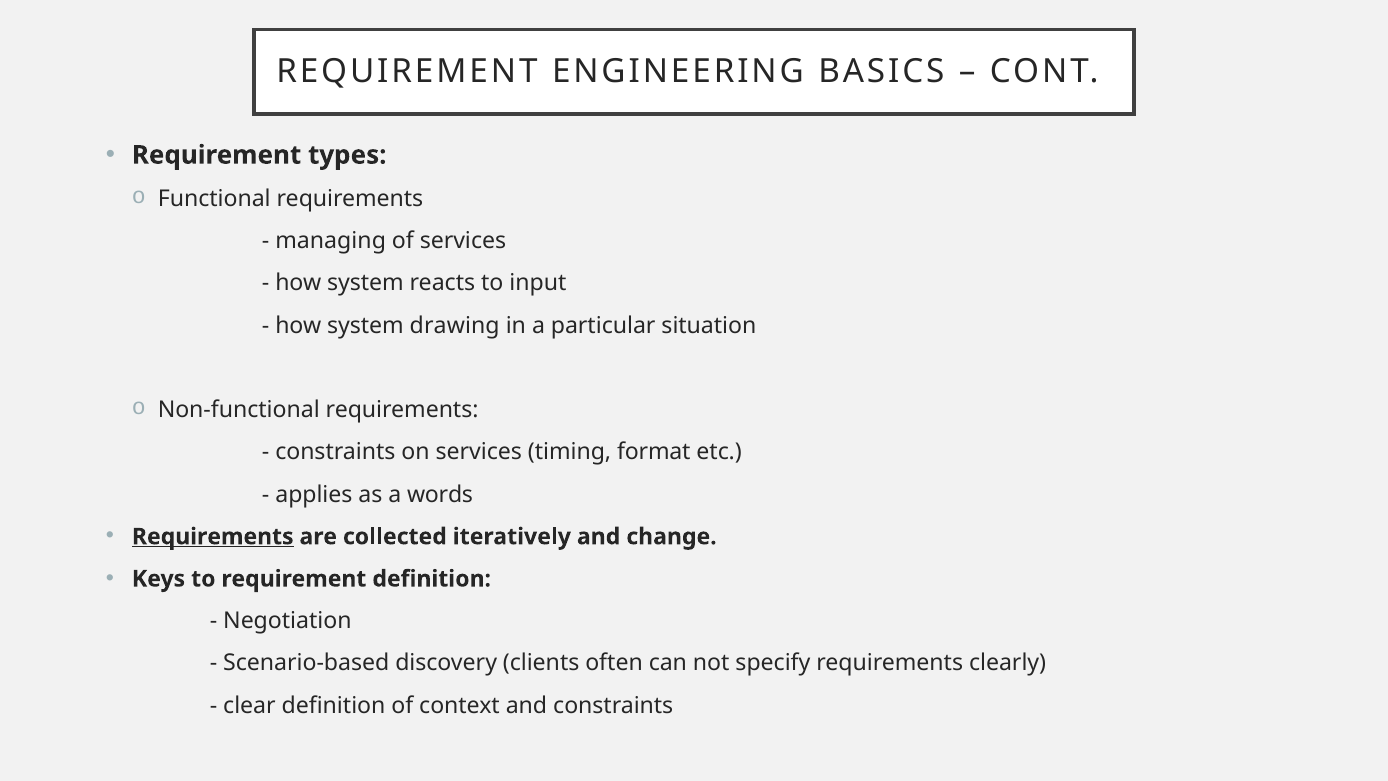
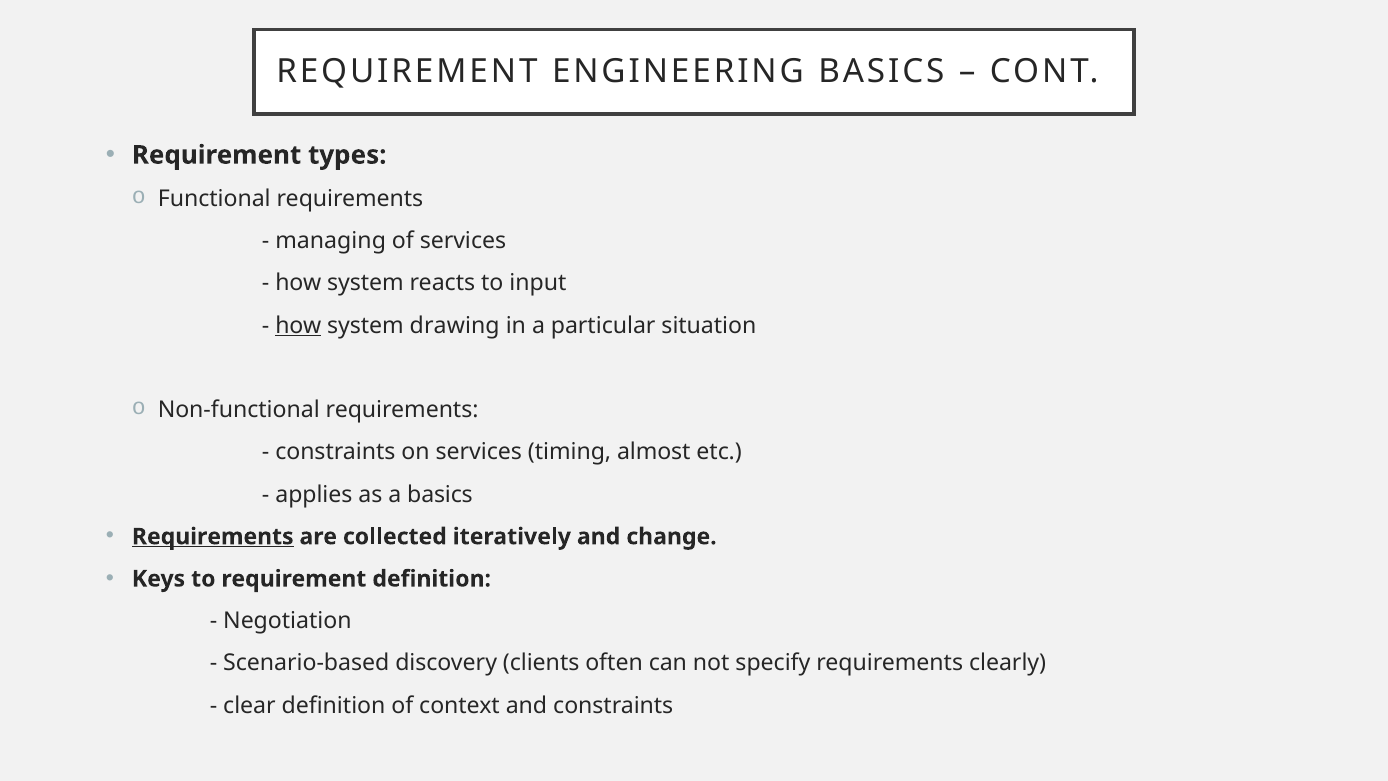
how at (298, 325) underline: none -> present
format: format -> almost
a words: words -> basics
